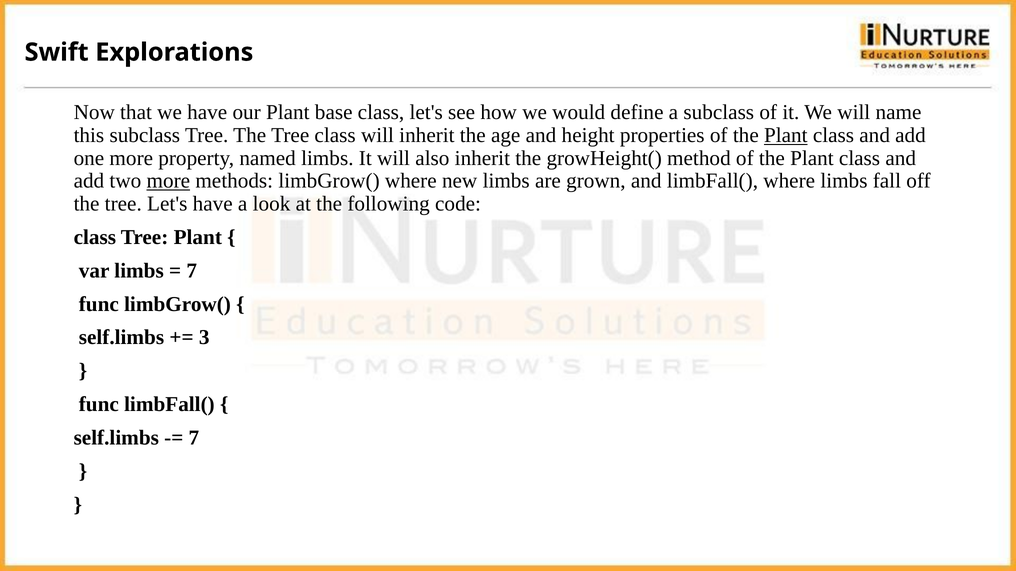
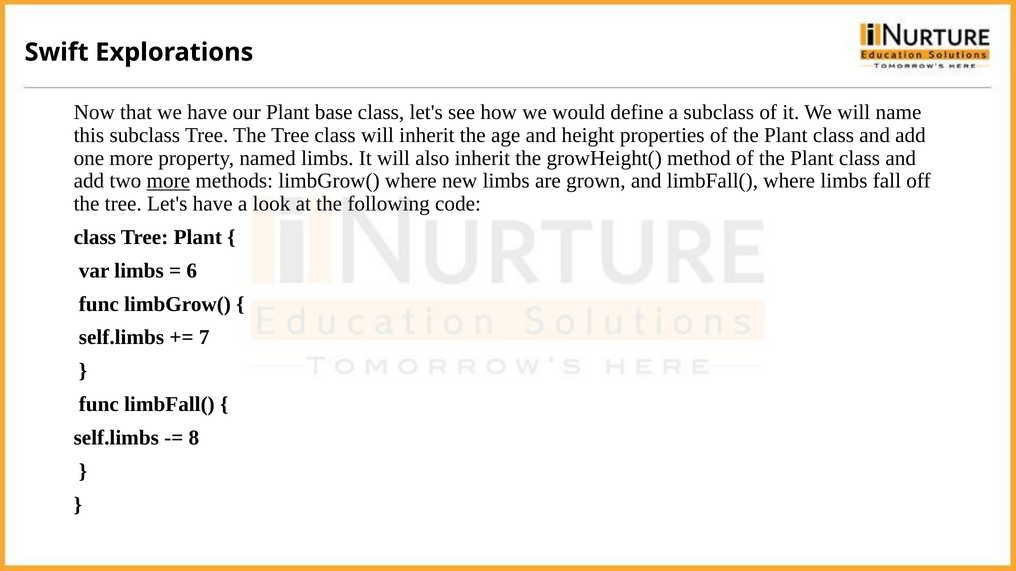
Plant at (786, 135) underline: present -> none
7 at (192, 271): 7 -> 6
3: 3 -> 7
7 at (194, 438): 7 -> 8
